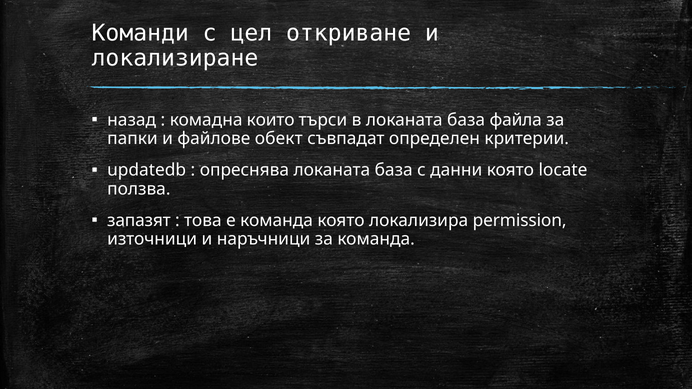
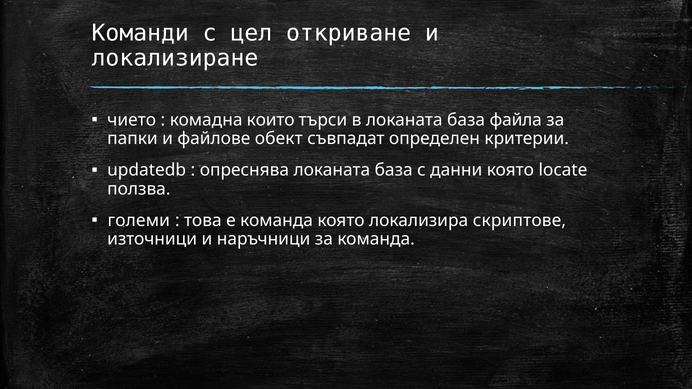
назад: назад -> чието
запазят: запазят -> големи
permission: permission -> скриптове
